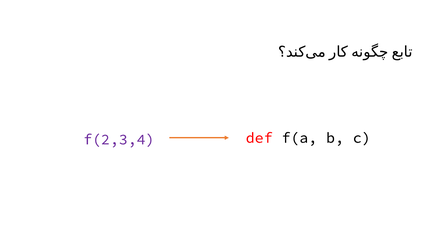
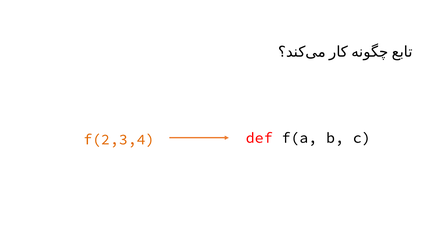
f(2,3,4 colour: purple -> orange
